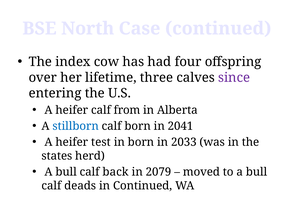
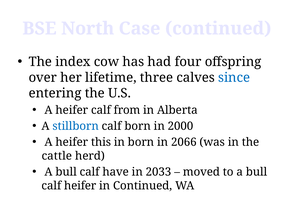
since colour: purple -> blue
2041: 2041 -> 2000
test: test -> this
2033: 2033 -> 2066
states: states -> cattle
back: back -> have
2079: 2079 -> 2033
calf deads: deads -> heifer
